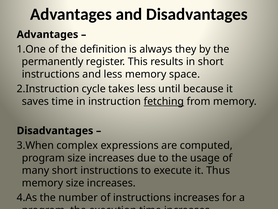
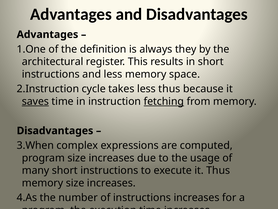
permanently: permanently -> architectural
less until: until -> thus
saves underline: none -> present
